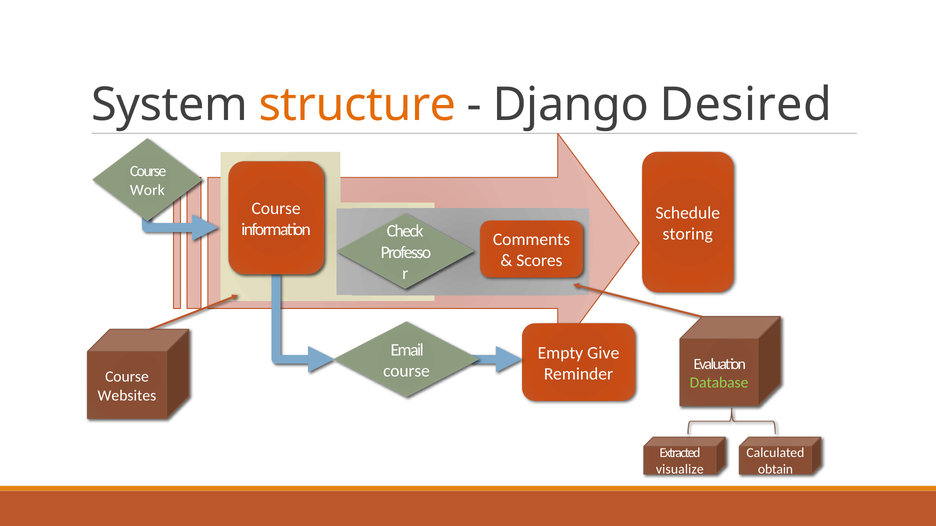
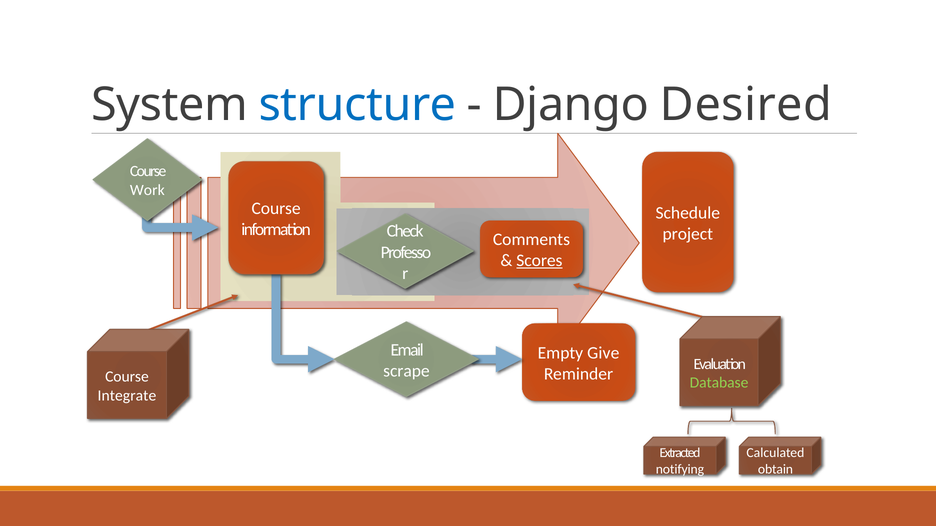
structure colour: orange -> blue
storing: storing -> project
Scores underline: none -> present
course at (406, 371): course -> scrape
Websites: Websites -> Integrate
visualize: visualize -> notifying
